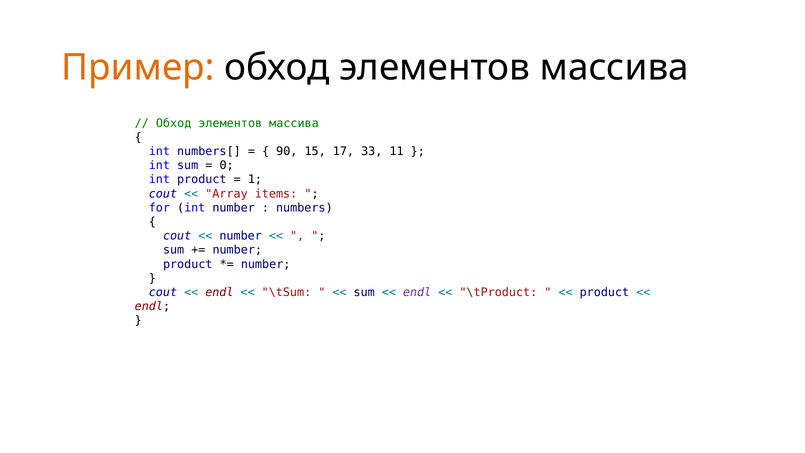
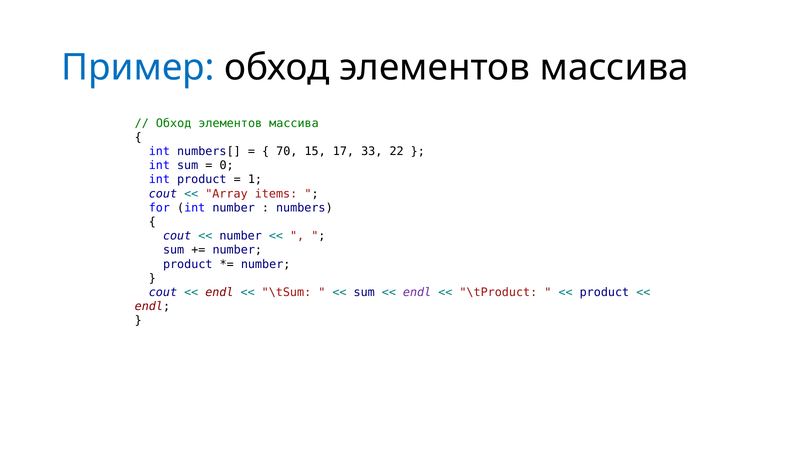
Пример colour: orange -> blue
90: 90 -> 70
11: 11 -> 22
